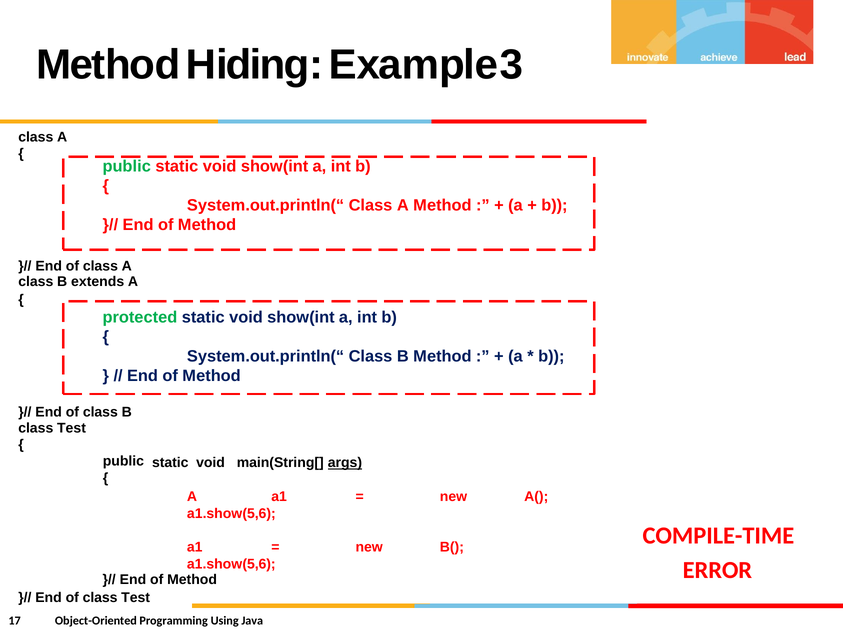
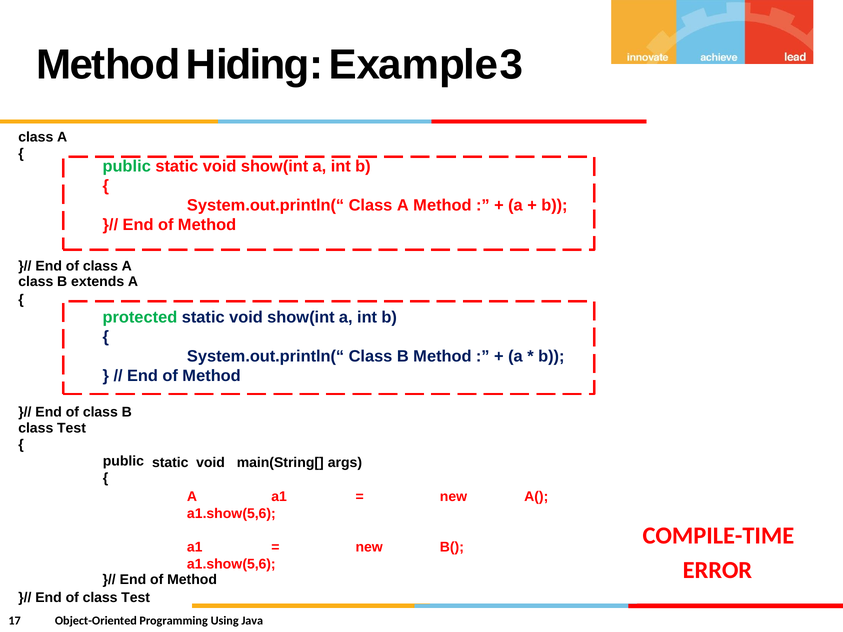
args underline: present -> none
